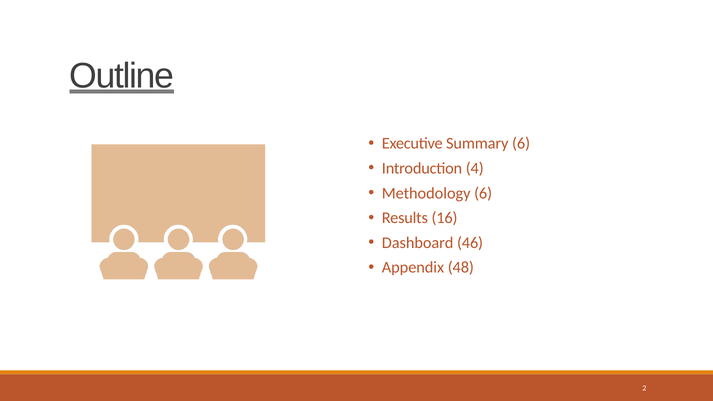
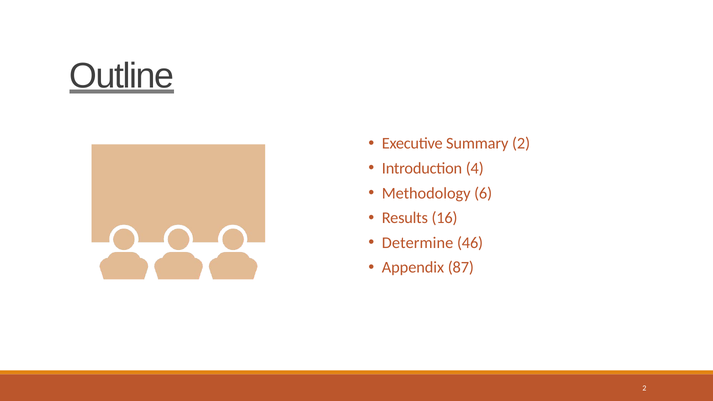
Summary 6: 6 -> 2
Dashboard: Dashboard -> Determine
48: 48 -> 87
